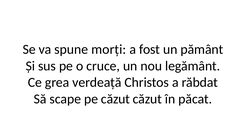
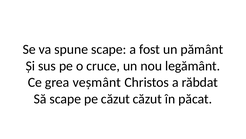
spune morți: morți -> scape
verdeață: verdeață -> veșmânt
